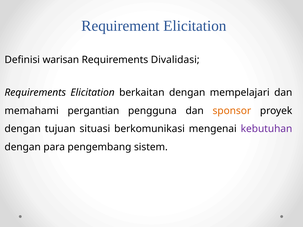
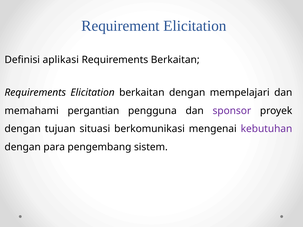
warisan: warisan -> aplikasi
Requirements Divalidasi: Divalidasi -> Berkaitan
sponsor colour: orange -> purple
